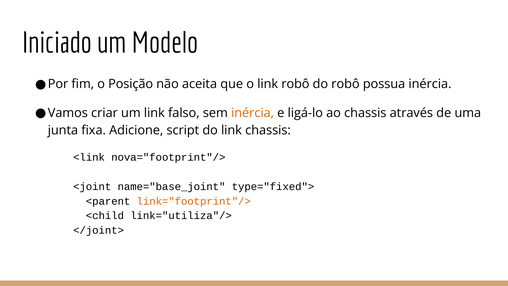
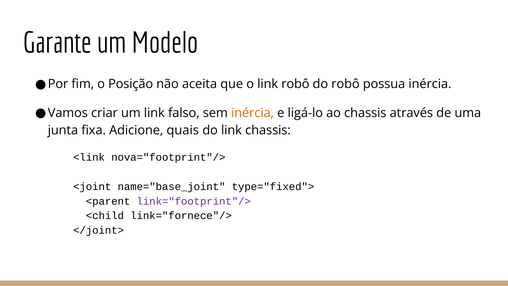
Iniciado: Iniciado -> Garante
script: script -> quais
link="footprint"/> colour: orange -> purple
link="utiliza"/>: link="utiliza"/> -> link="fornece"/>
